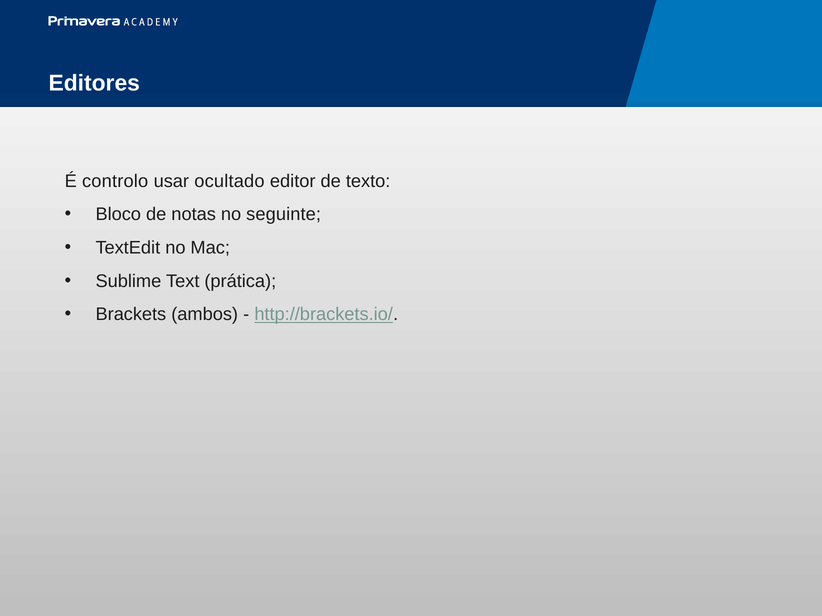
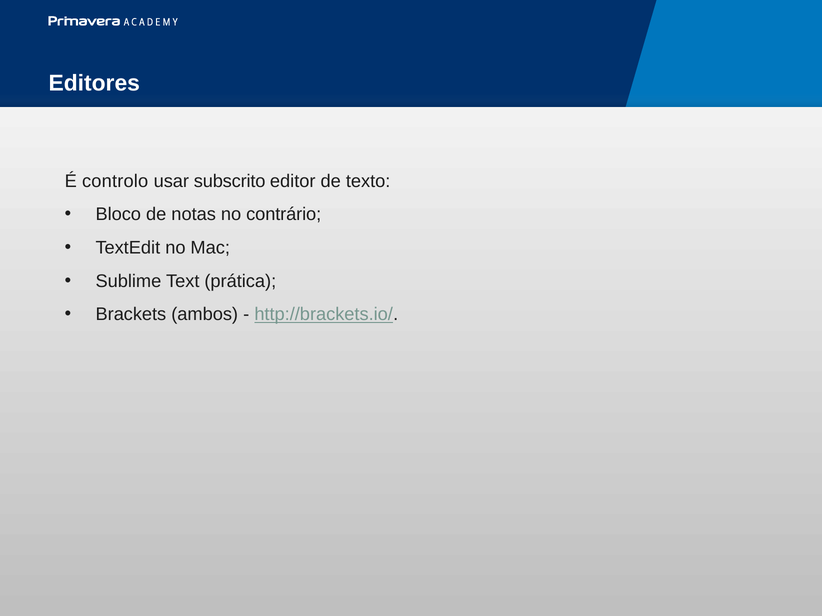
ocultado: ocultado -> subscrito
seguinte: seguinte -> contrário
